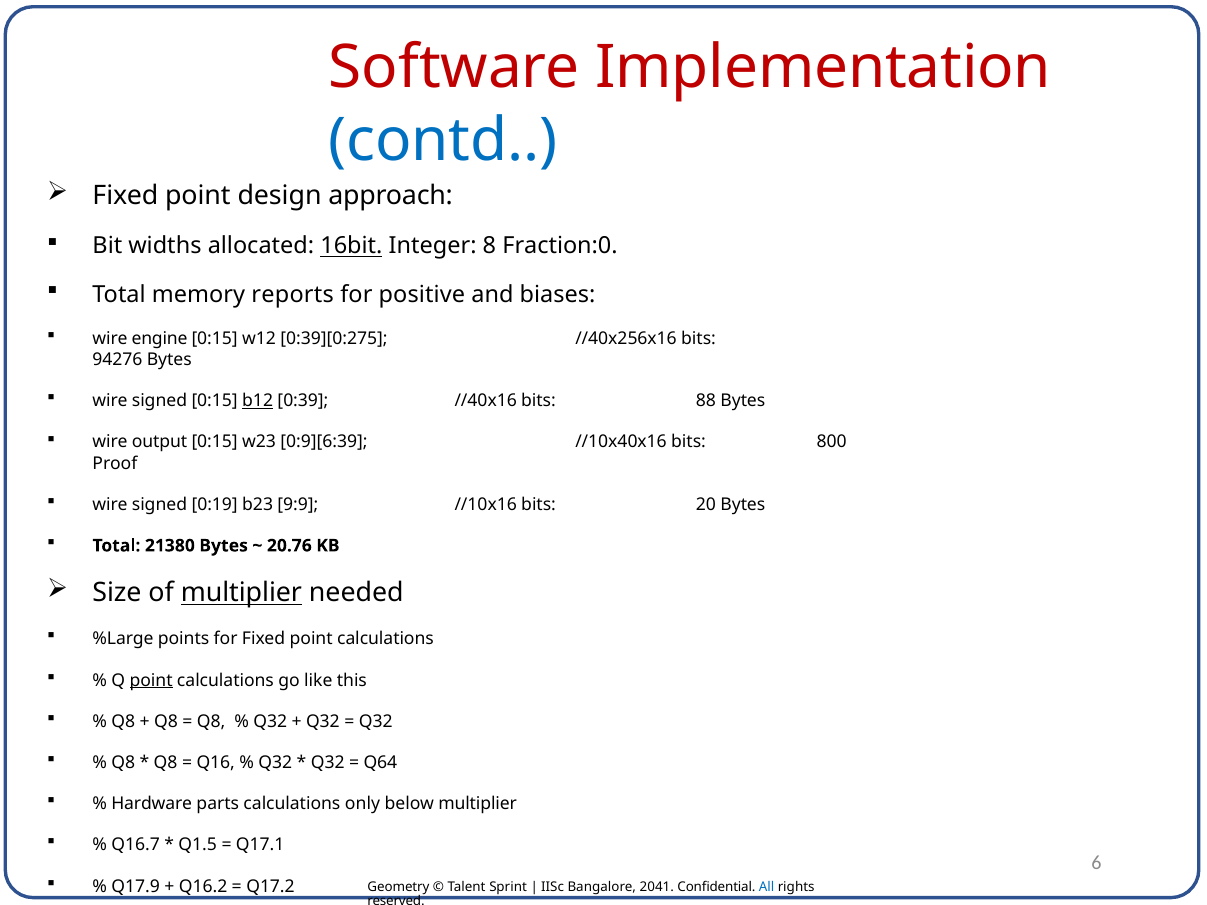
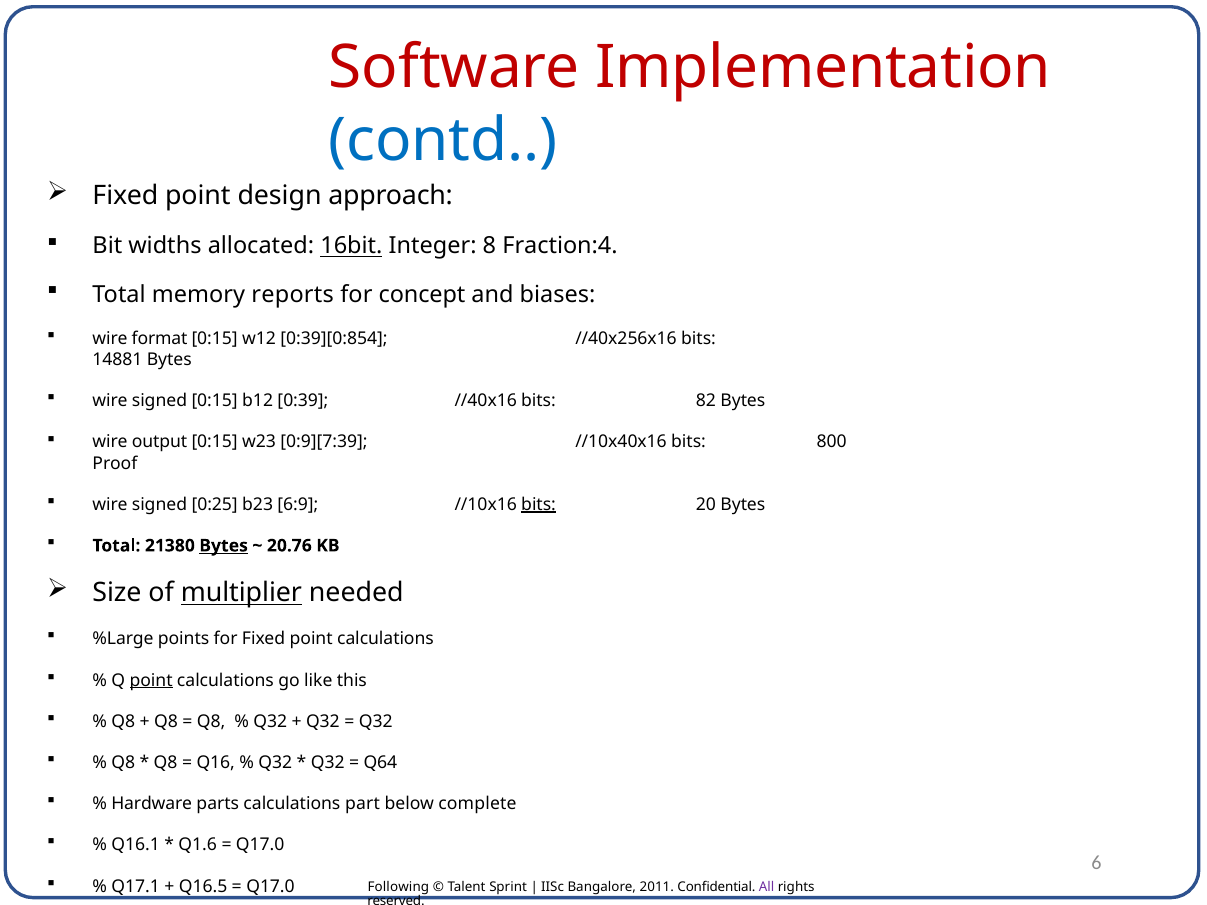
Fraction:0: Fraction:0 -> Fraction:4
positive: positive -> concept
engine: engine -> format
0:39][0:275: 0:39][0:275 -> 0:39][0:854
94276: 94276 -> 14881
b12 underline: present -> none
88: 88 -> 82
0:9][6:39: 0:9][6:39 -> 0:9][7:39
0:19: 0:19 -> 0:25
9:9: 9:9 -> 6:9
bits at (539, 505) underline: none -> present
Bytes at (224, 546) underline: none -> present
only: only -> part
below multiplier: multiplier -> complete
Q16.7: Q16.7 -> Q16.1
Q1.5: Q1.5 -> Q1.6
Q17.1 at (260, 845): Q17.1 -> Q17.0
Q17.9: Q17.9 -> Q17.1
Q16.2: Q16.2 -> Q16.5
Q17.2 at (271, 886): Q17.2 -> Q17.0
Geometry: Geometry -> Following
2041: 2041 -> 2011
All colour: blue -> purple
